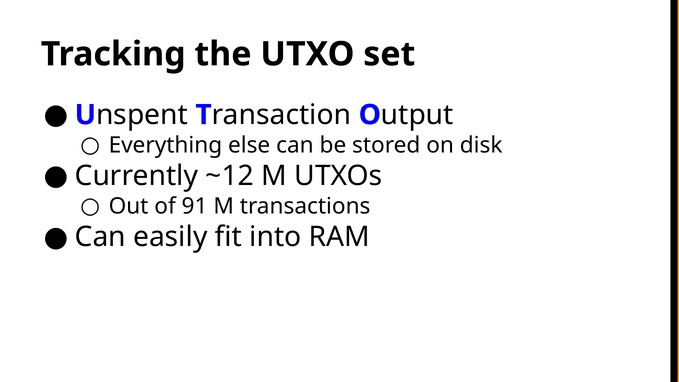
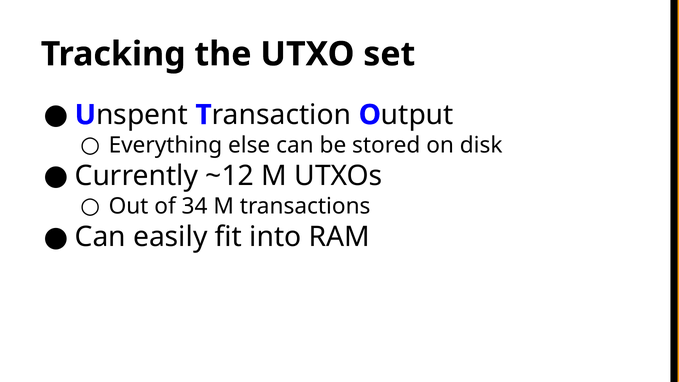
91: 91 -> 34
